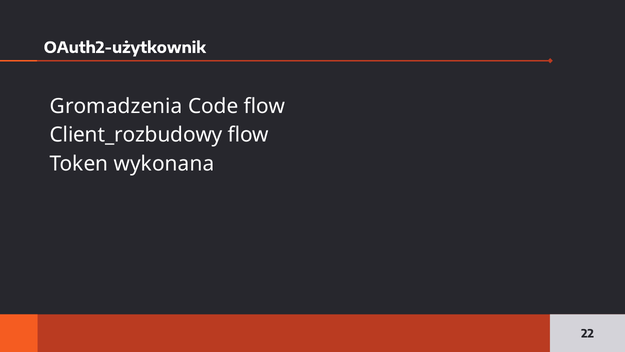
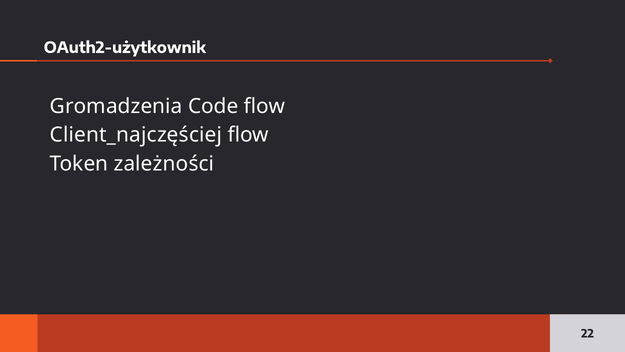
Client_rozbudowy: Client_rozbudowy -> Client_najczęściej
wykonana: wykonana -> zależności
